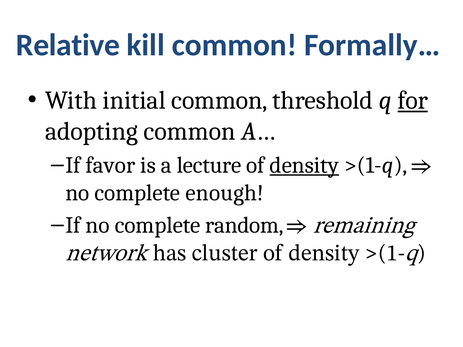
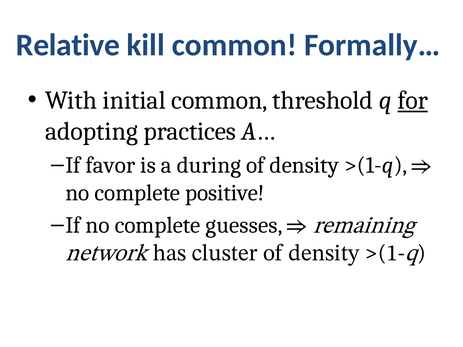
adopting common: common -> practices
lecture: lecture -> during
density at (304, 165) underline: present -> none
enough: enough -> positive
random: random -> guesses
